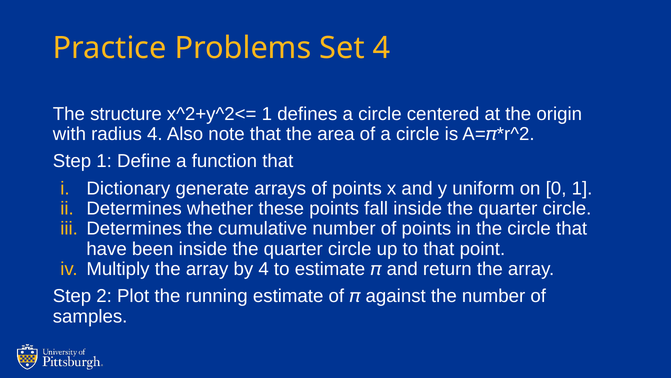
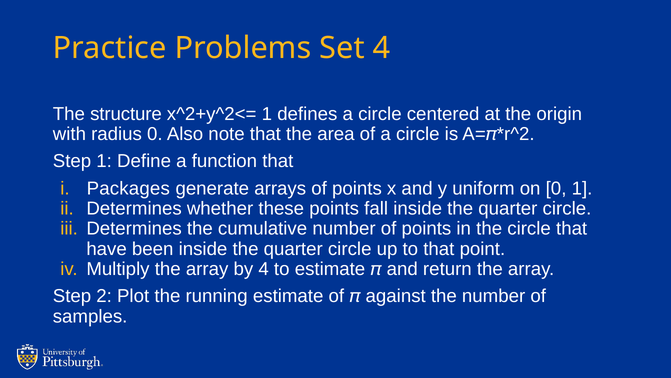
radius 4: 4 -> 0
Dictionary: Dictionary -> Packages
